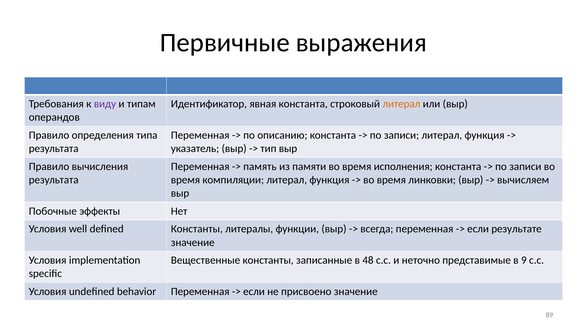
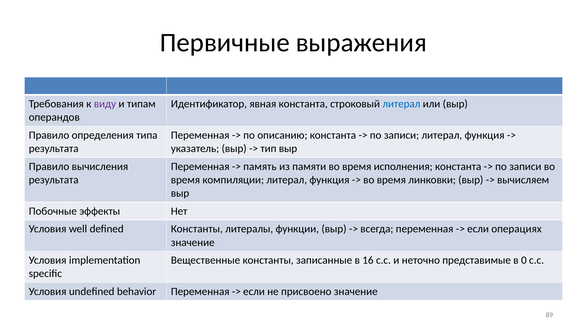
литерал at (401, 104) colour: orange -> blue
результате: результате -> операциях
48: 48 -> 16
9: 9 -> 0
